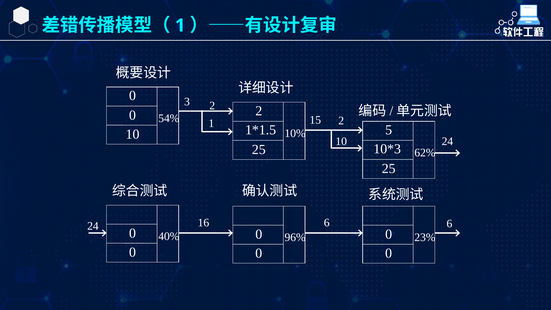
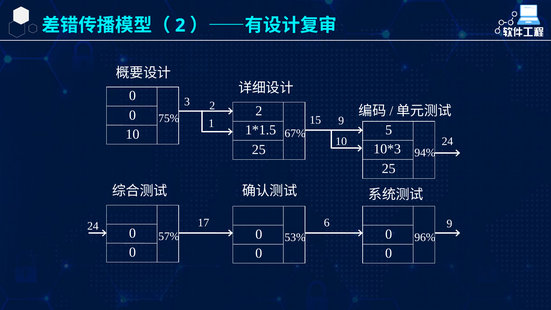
1 at (180, 25): 1 -> 2
54%: 54% -> 75%
1 2: 2 -> 9
10%: 10% -> 67%
62%: 62% -> 94%
16: 16 -> 17
6 6: 6 -> 9
40%: 40% -> 57%
96%: 96% -> 53%
23%: 23% -> 96%
